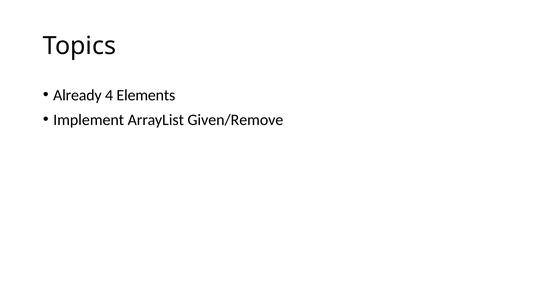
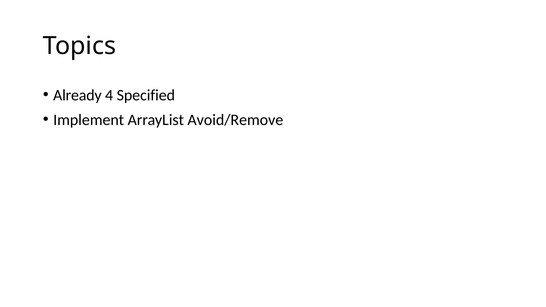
Elements: Elements -> Specified
Given/Remove: Given/Remove -> Avoid/Remove
